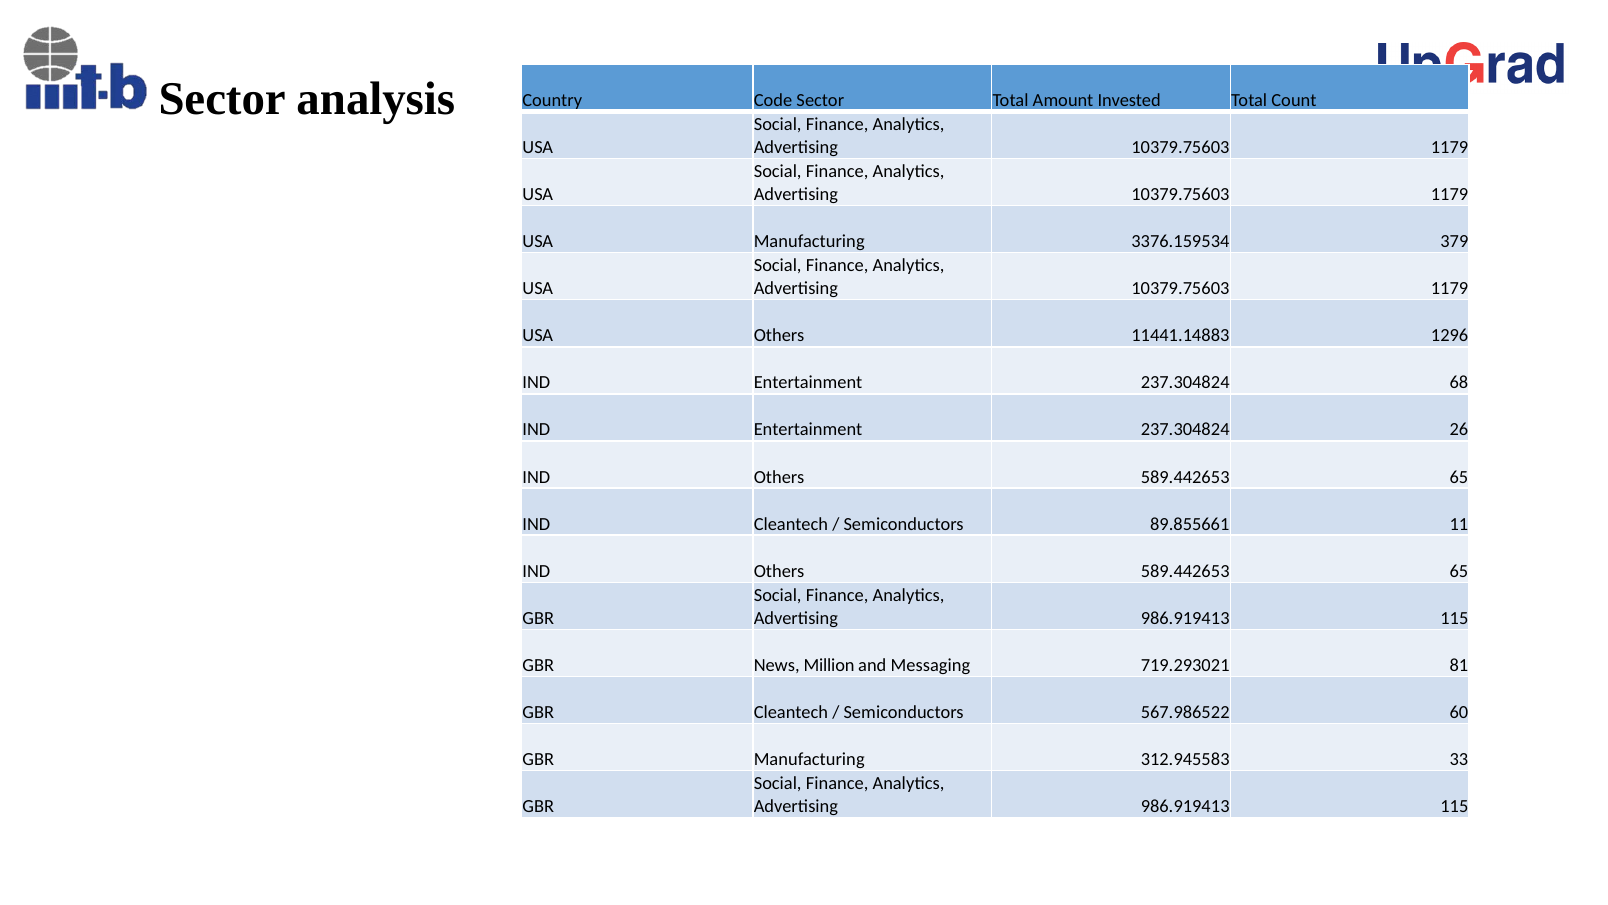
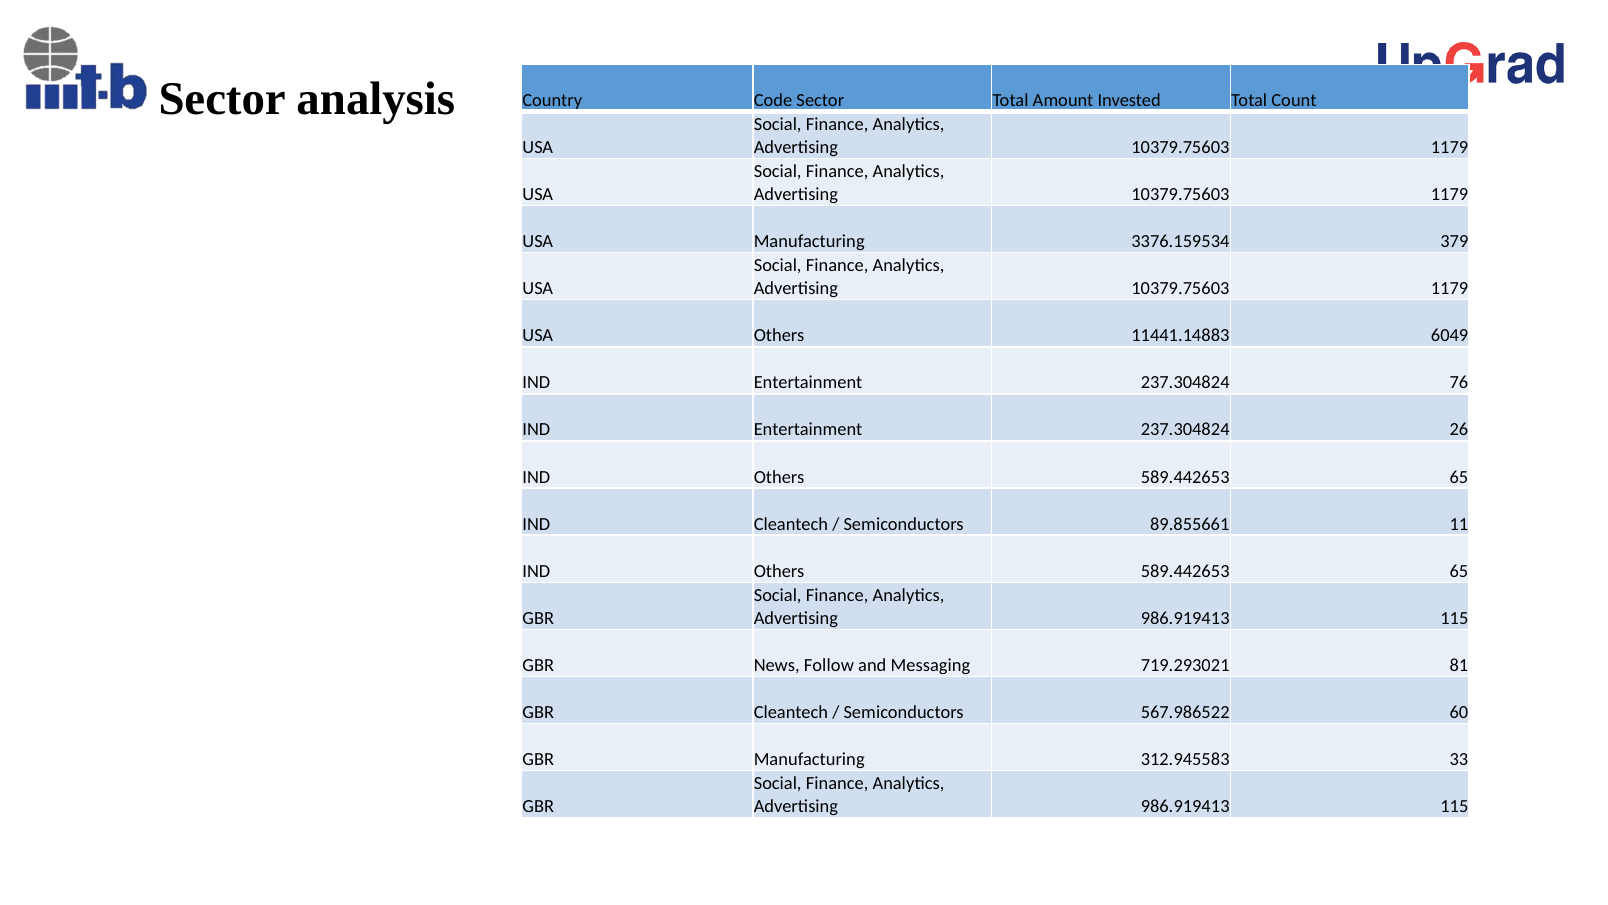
1296: 1296 -> 6049
68: 68 -> 76
Million: Million -> Follow
